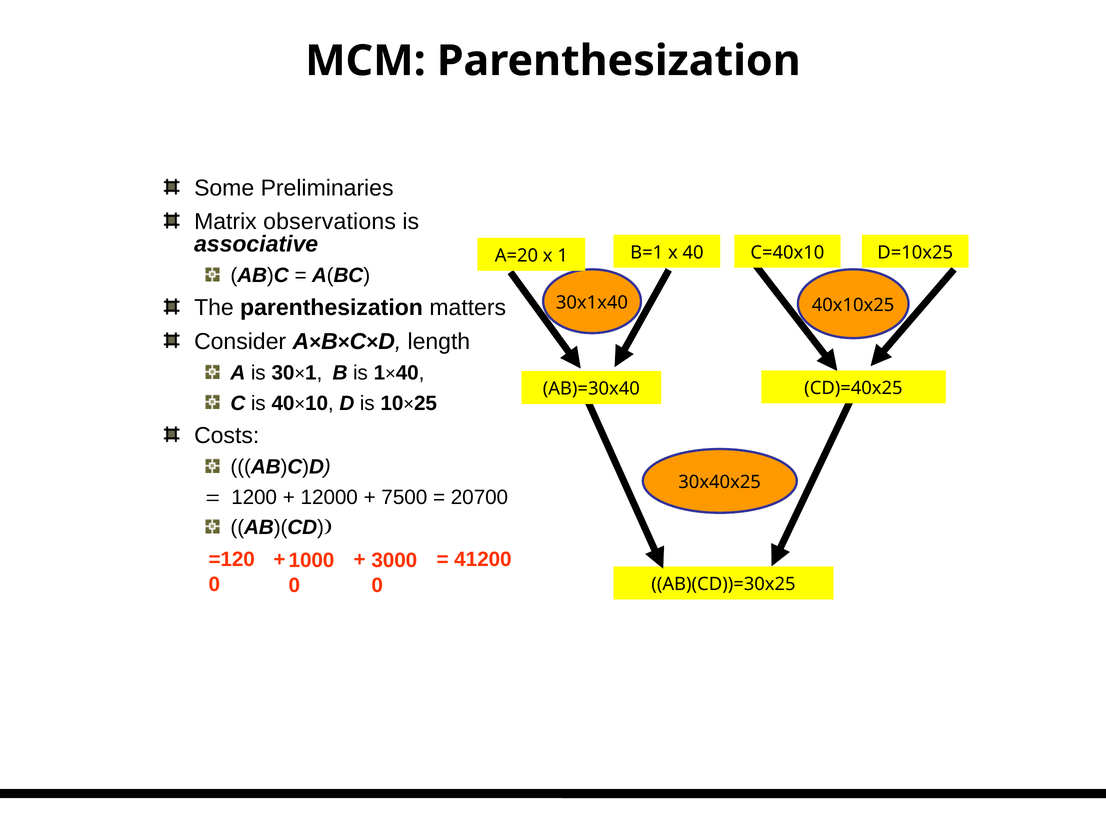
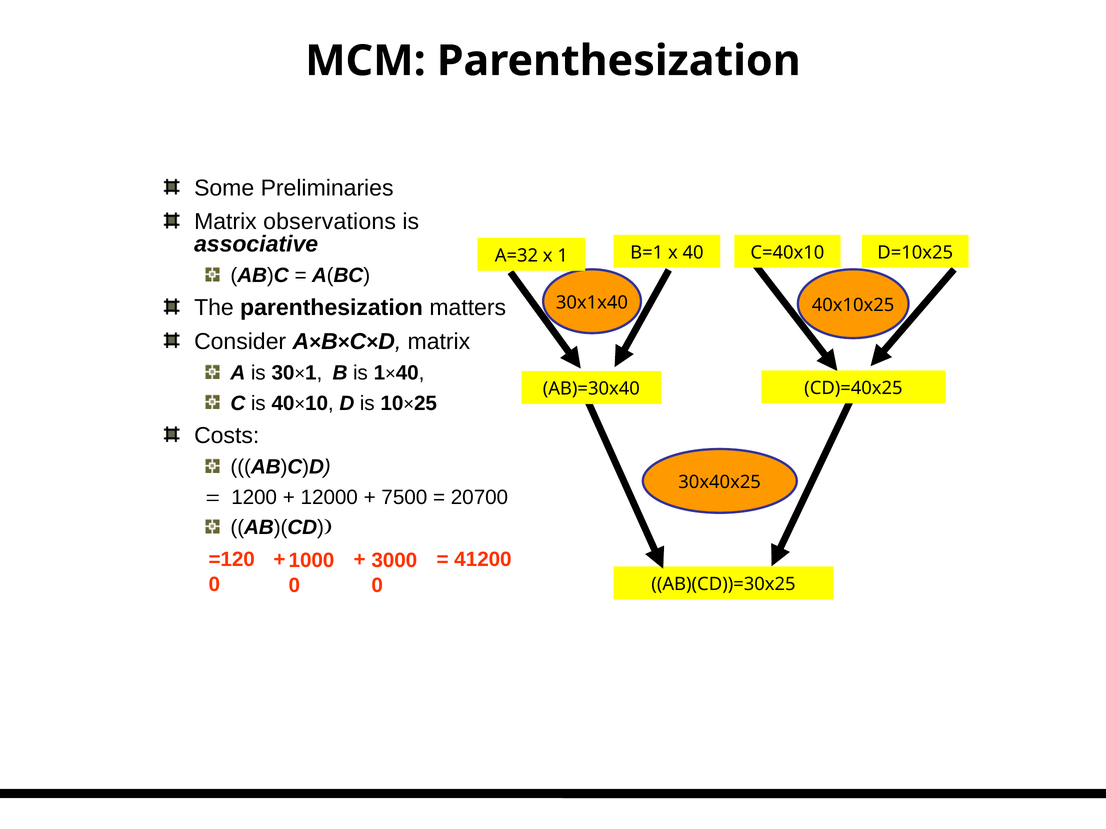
A=20: A=20 -> A=32
A×B×C×D length: length -> matrix
